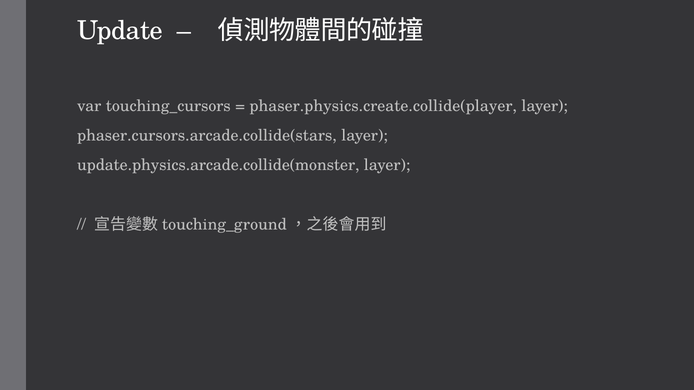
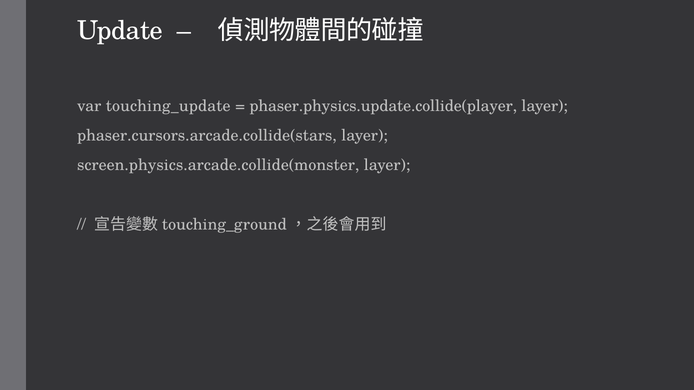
touching_cursors: touching_cursors -> touching_update
phaser.physics.create.collide(player: phaser.physics.create.collide(player -> phaser.physics.update.collide(player
update.physics.arcade.collide(monster: update.physics.arcade.collide(monster -> screen.physics.arcade.collide(monster
